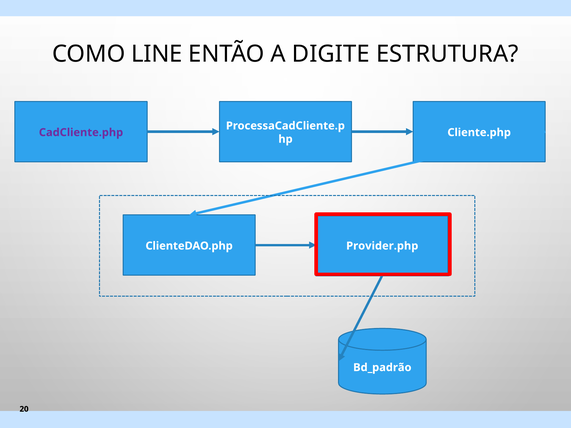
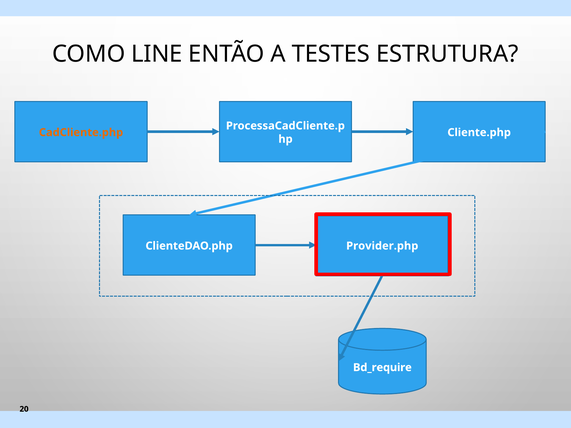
DIGITE: DIGITE -> TESTES
CadCliente.php colour: purple -> orange
Bd_padrão: Bd_padrão -> Bd_require
